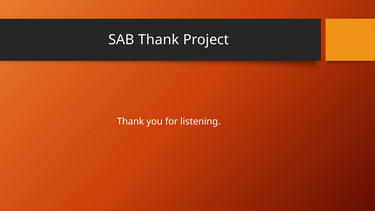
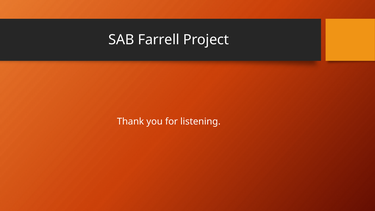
SAB Thank: Thank -> Farrell
